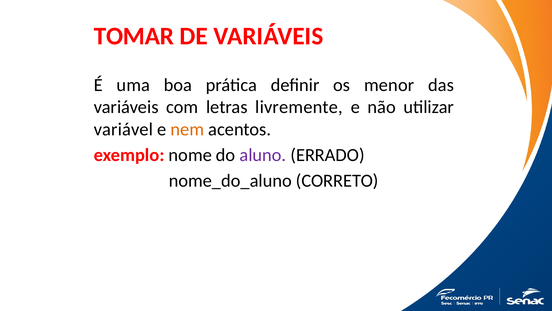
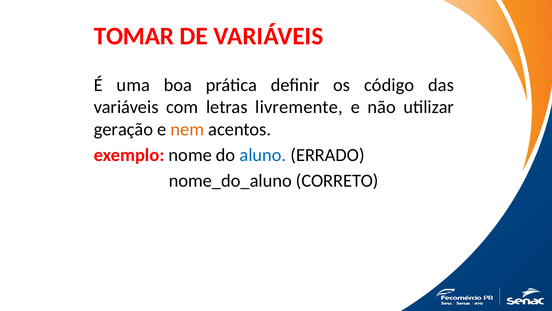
menor: menor -> código
variável: variável -> geração
aluno colour: purple -> blue
